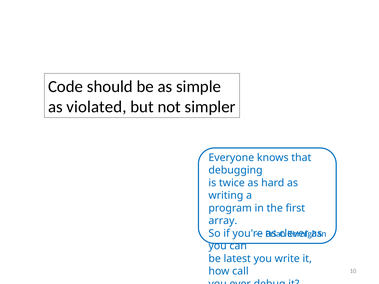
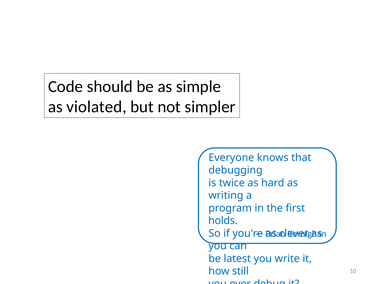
array: array -> holds
call: call -> still
